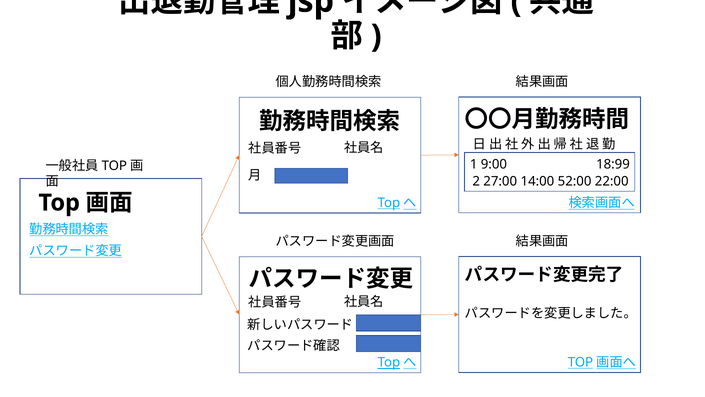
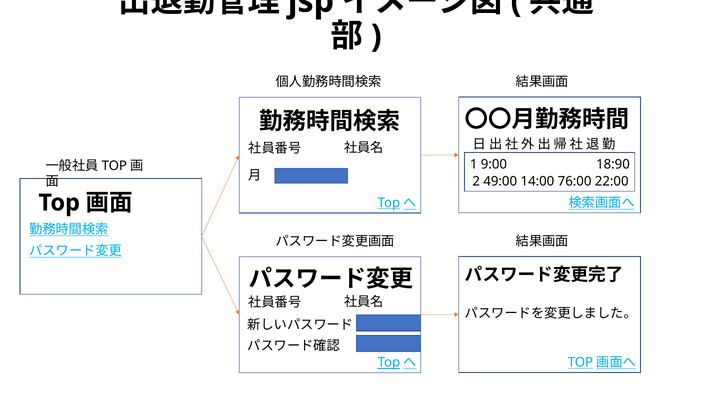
18:99: 18:99 -> 18:90
27:00: 27:00 -> 49:00
52:00: 52:00 -> 76:00
